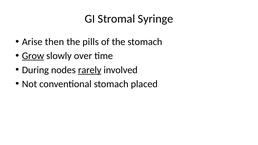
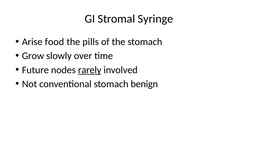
then: then -> food
Grow underline: present -> none
During: During -> Future
placed: placed -> benign
